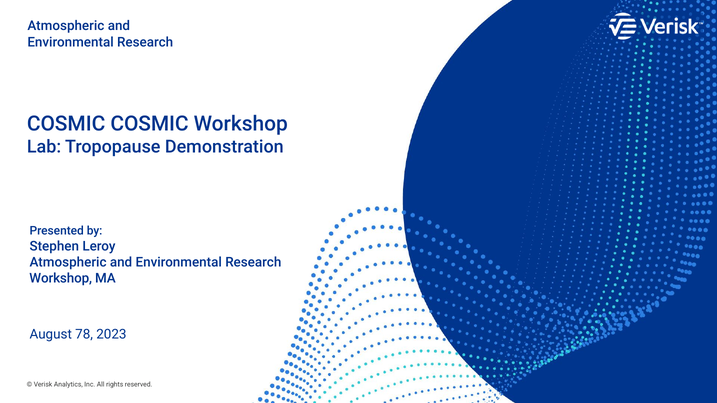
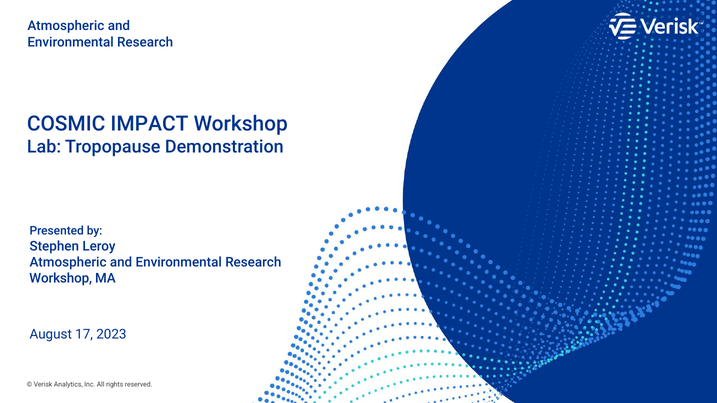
COSMIC COSMIC: COSMIC -> IMPACT
78: 78 -> 17
